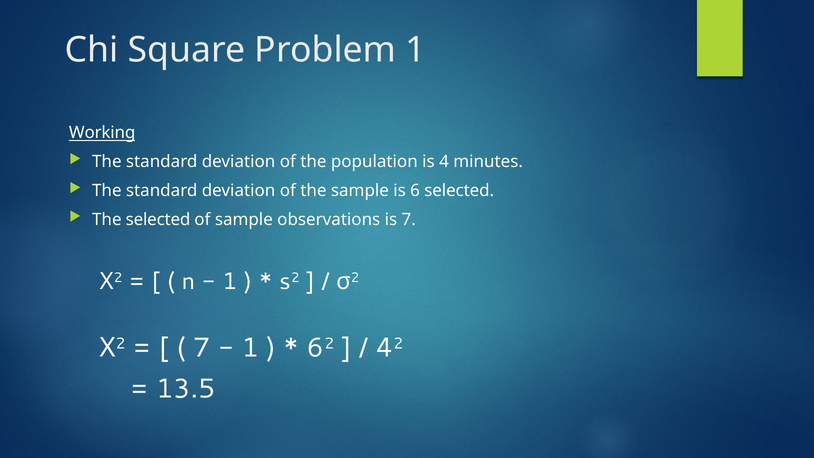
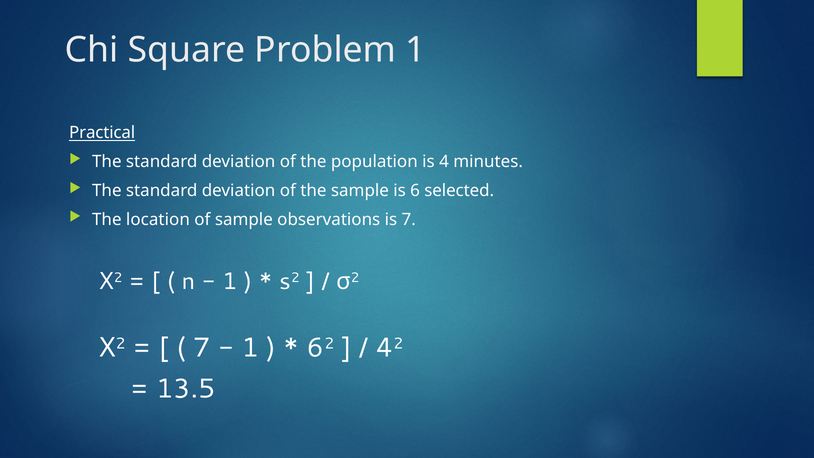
Working: Working -> Practical
The selected: selected -> location
